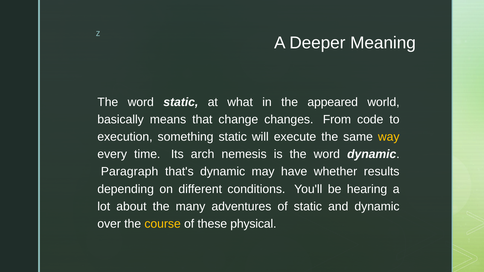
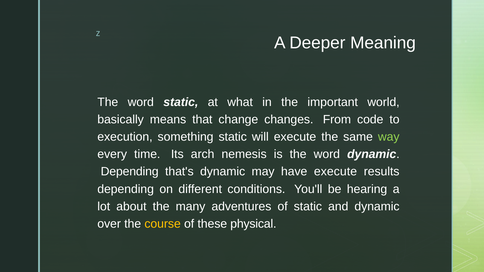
appeared: appeared -> important
way colour: yellow -> light green
Paragraph at (130, 172): Paragraph -> Depending
have whether: whether -> execute
